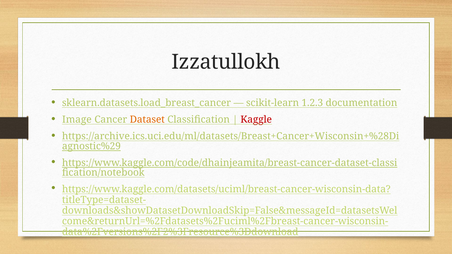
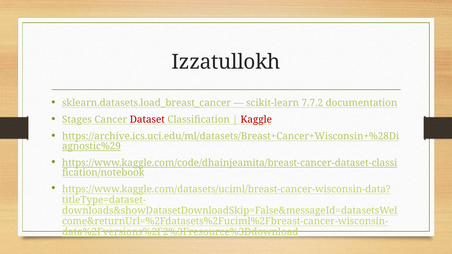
1.2.3: 1.2.3 -> 7.7.2
Image: Image -> Stages
Dataset colour: orange -> red
